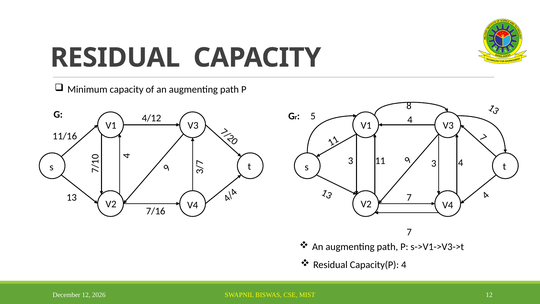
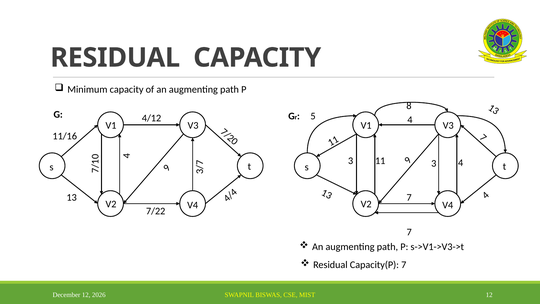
7/16: 7/16 -> 7/22
Capacity(P 4: 4 -> 7
